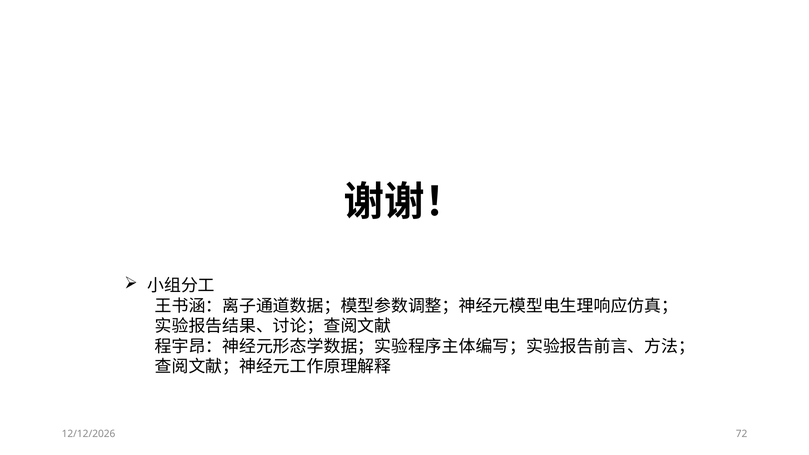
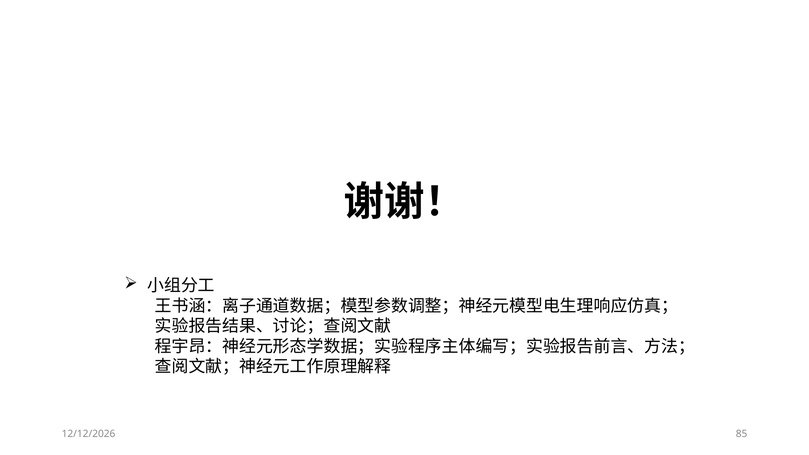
72: 72 -> 85
